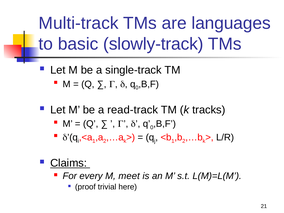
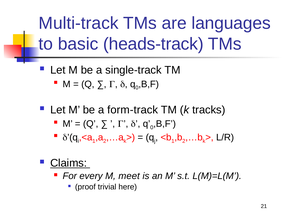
slowly-track: slowly-track -> heads-track
read-track: read-track -> form-track
